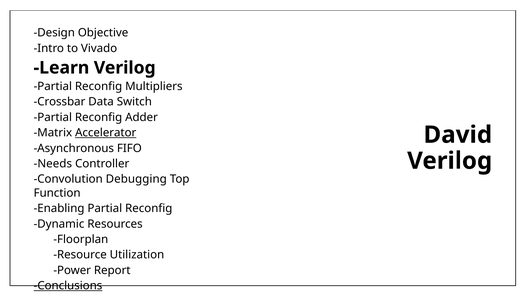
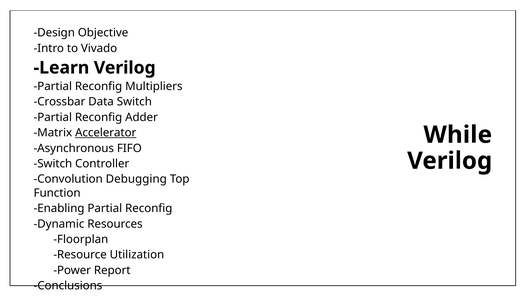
David: David -> While
Needs at (53, 164): Needs -> Switch
Conclusions underline: present -> none
